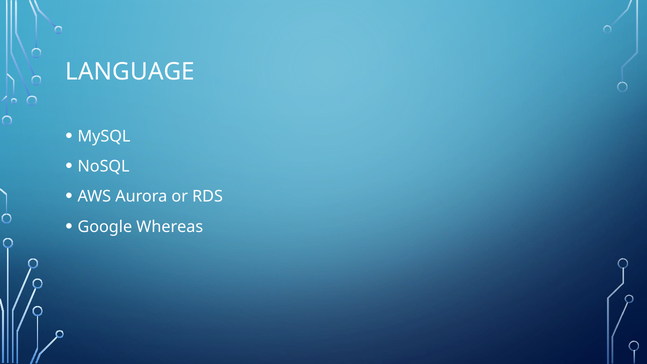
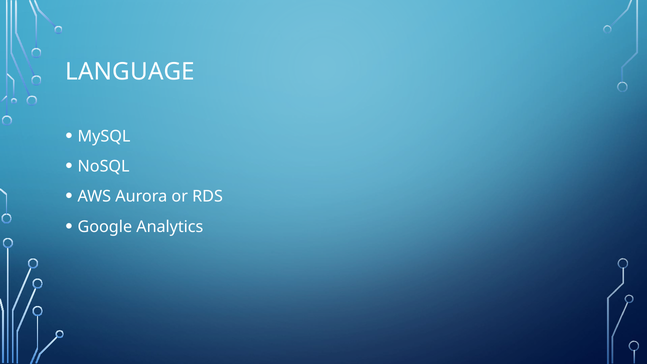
Whereas: Whereas -> Analytics
